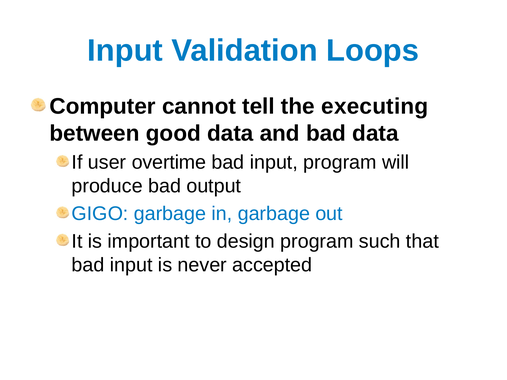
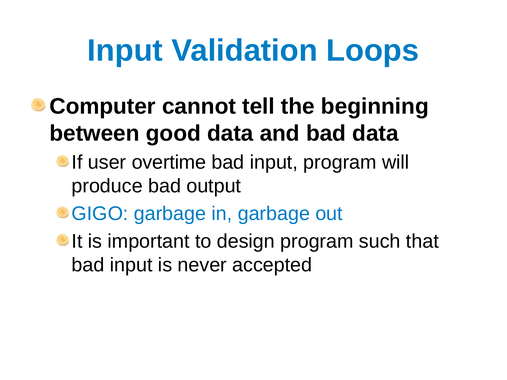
executing: executing -> beginning
